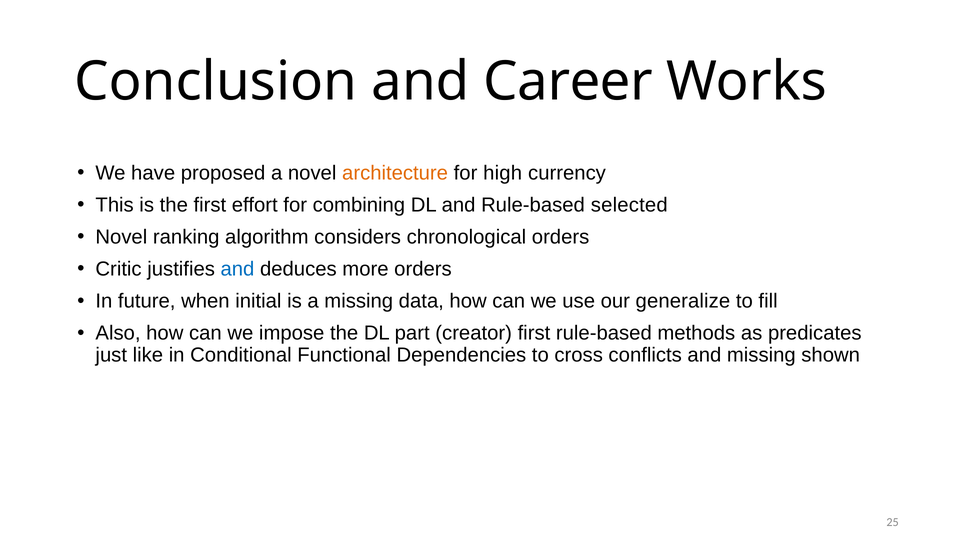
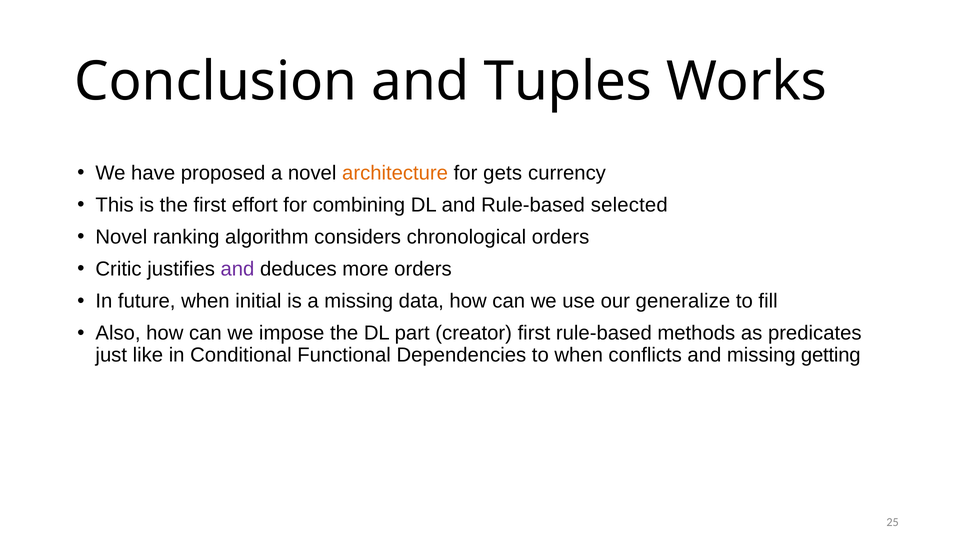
Career: Career -> Tuples
high: high -> gets
and at (237, 269) colour: blue -> purple
to cross: cross -> when
shown: shown -> getting
